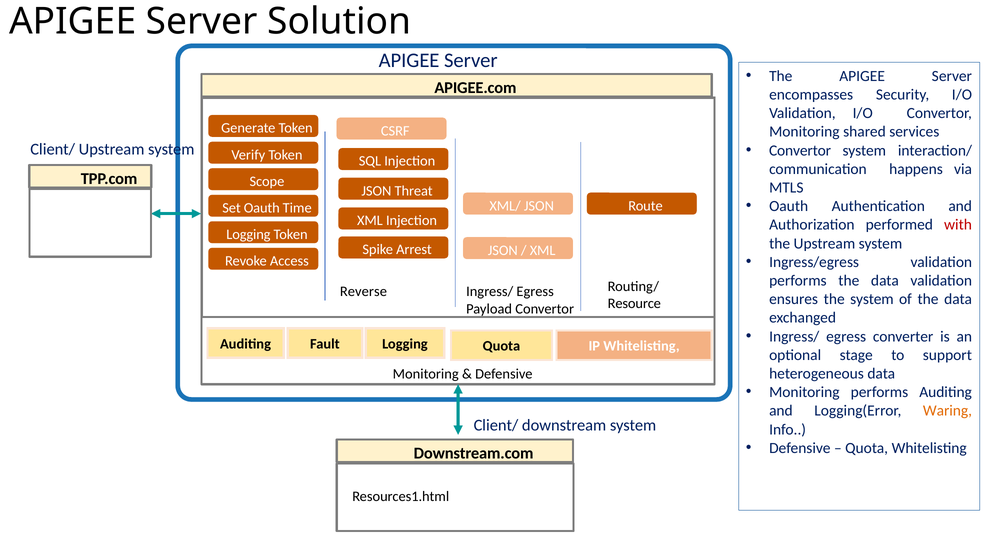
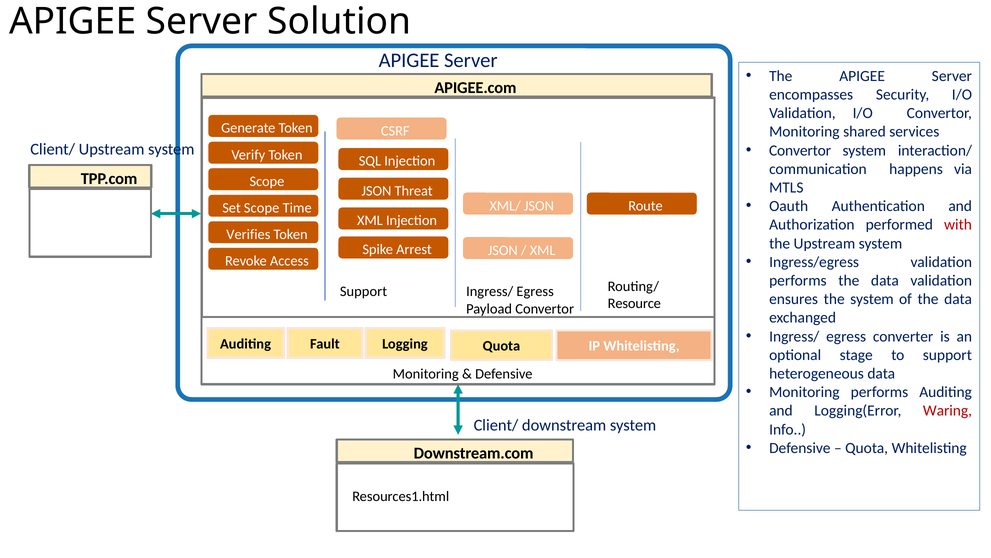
Set Oauth: Oauth -> Scope
Logging at (248, 234): Logging -> Verifies
Reverse at (363, 291): Reverse -> Support
Waring colour: orange -> red
